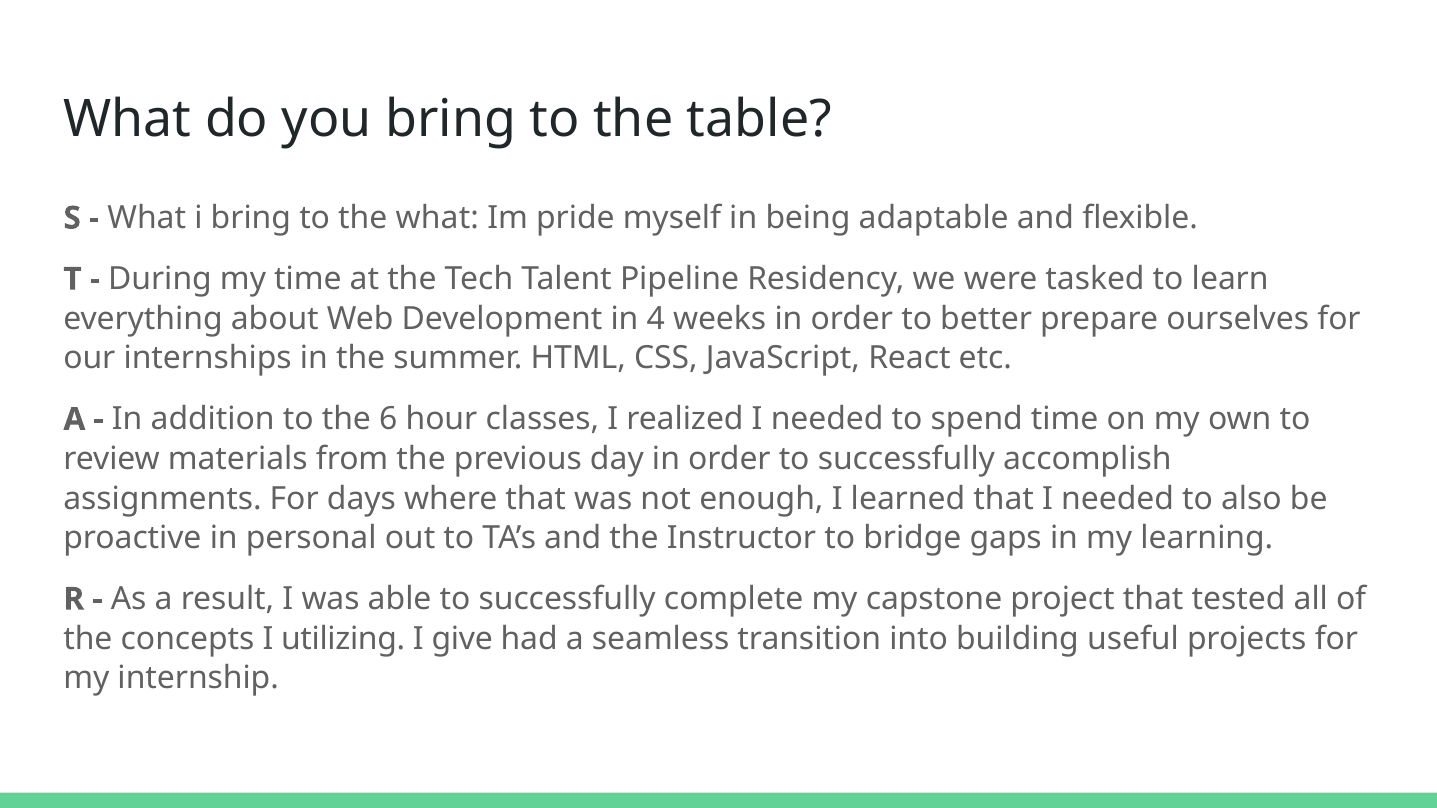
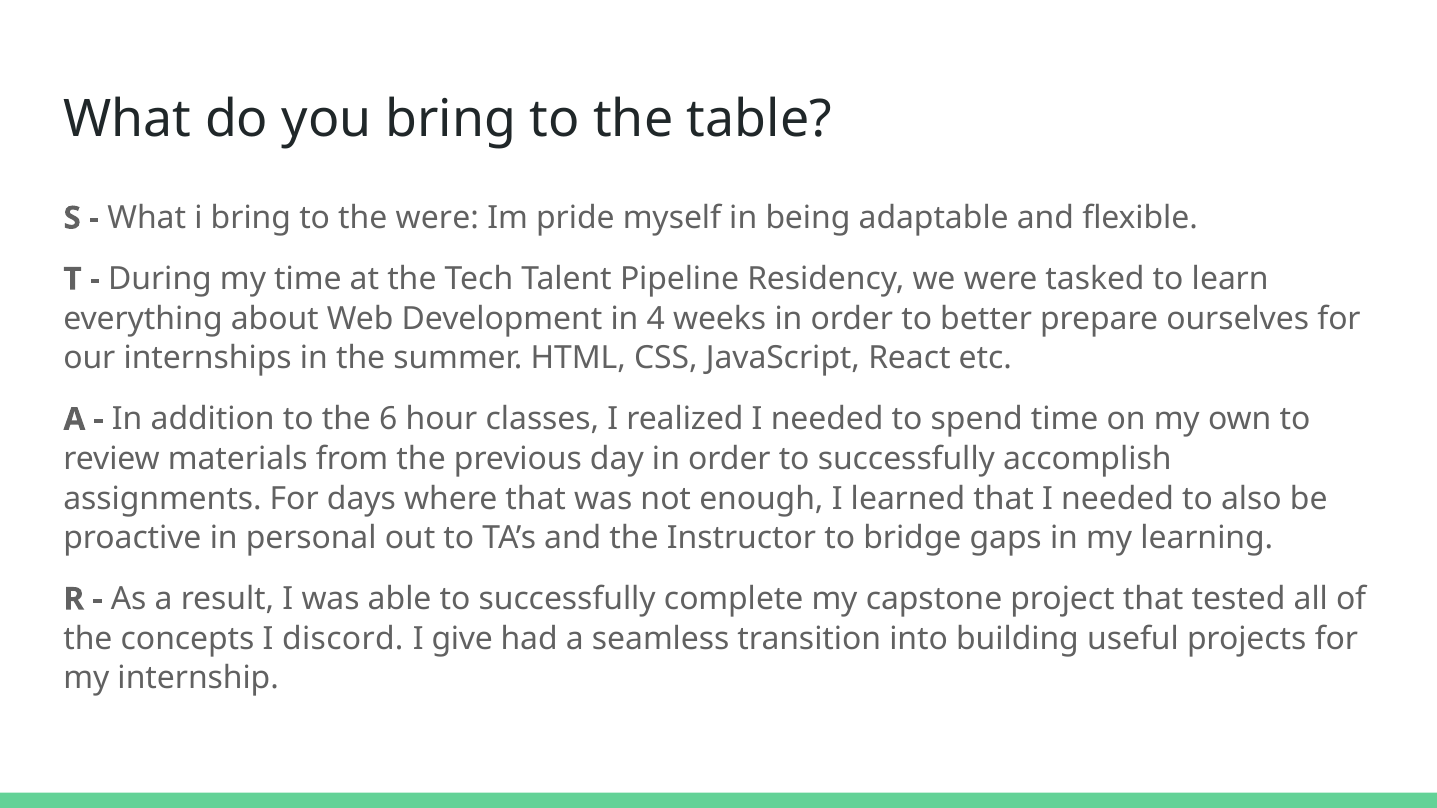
the what: what -> were
utilizing: utilizing -> discord
